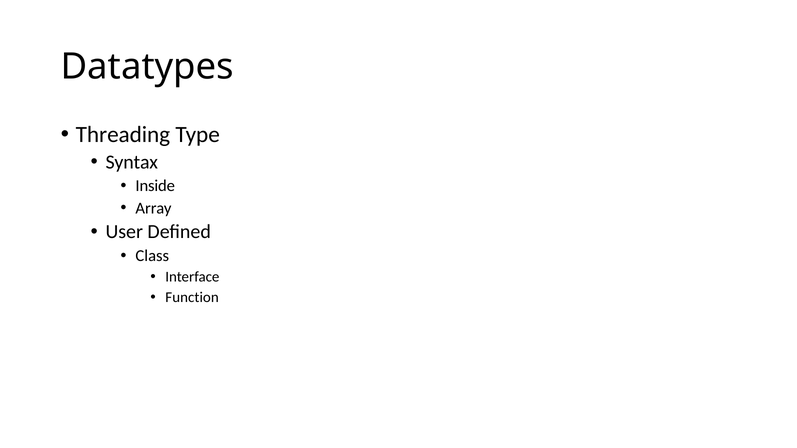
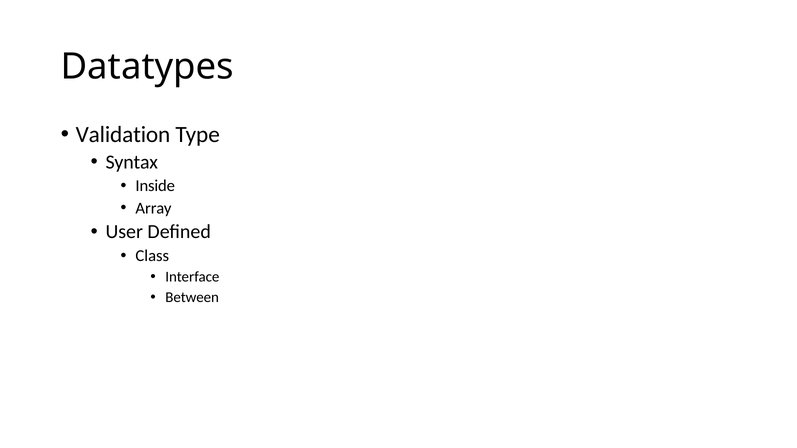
Threading: Threading -> Validation
Function: Function -> Between
